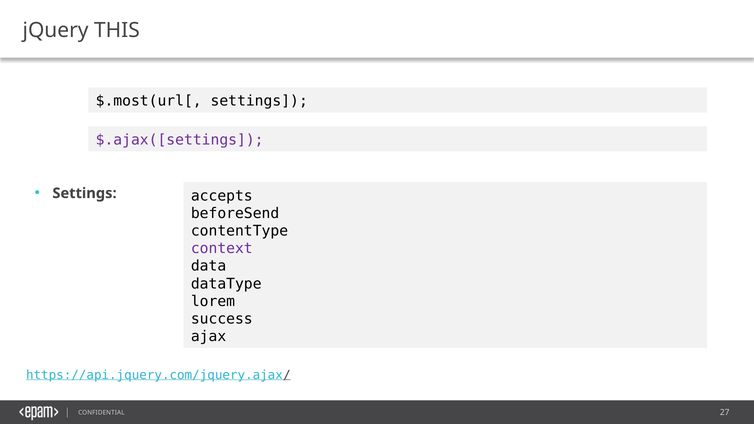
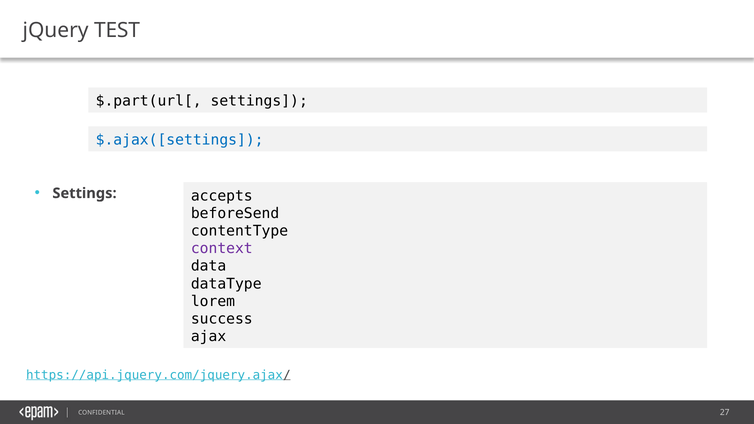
THIS: THIS -> TEST
$.most(url[: $.most(url[ -> $.part(url[
$.ajax([settings colour: purple -> blue
